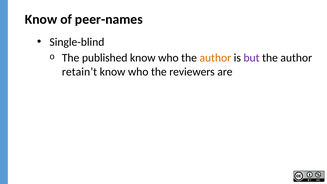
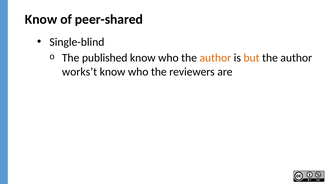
peer-names: peer-names -> peer-shared
but colour: purple -> orange
retain’t: retain’t -> works’t
